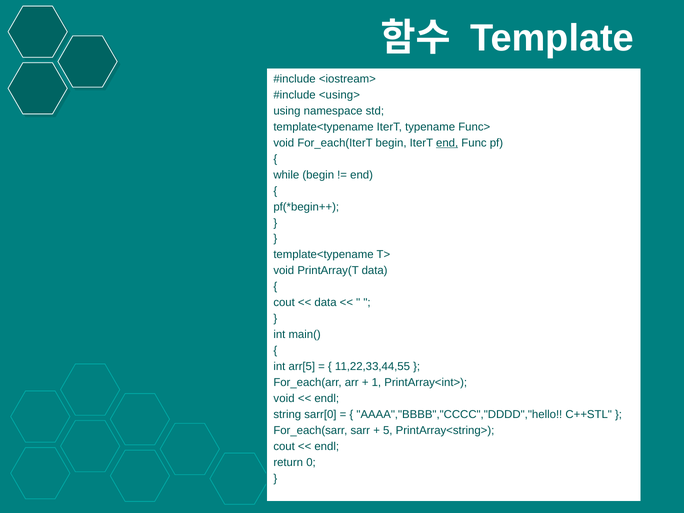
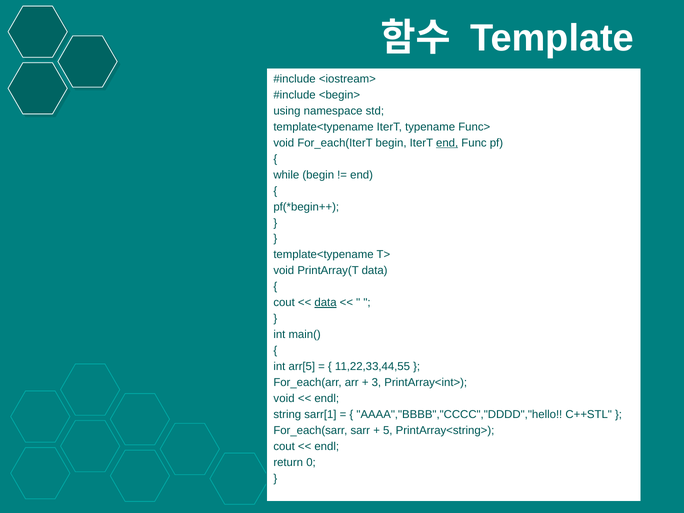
<using>: <using> -> <begin>
data at (326, 303) underline: none -> present
1: 1 -> 3
sarr[0: sarr[0 -> sarr[1
